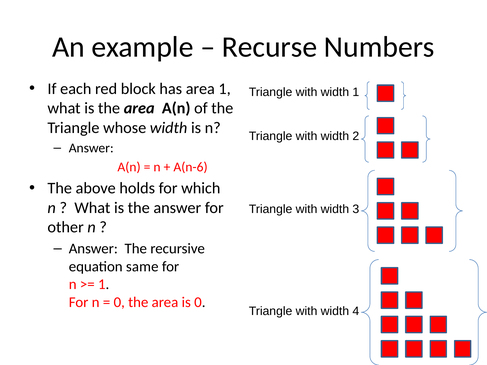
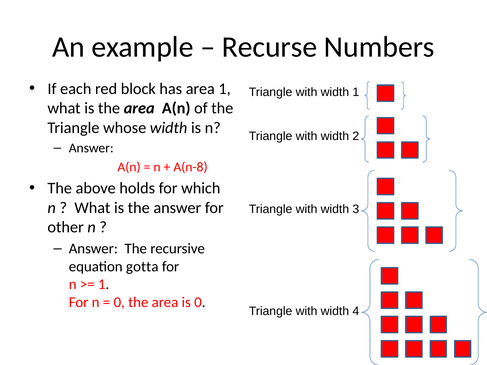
A(n-6: A(n-6 -> A(n-8
same: same -> gotta
